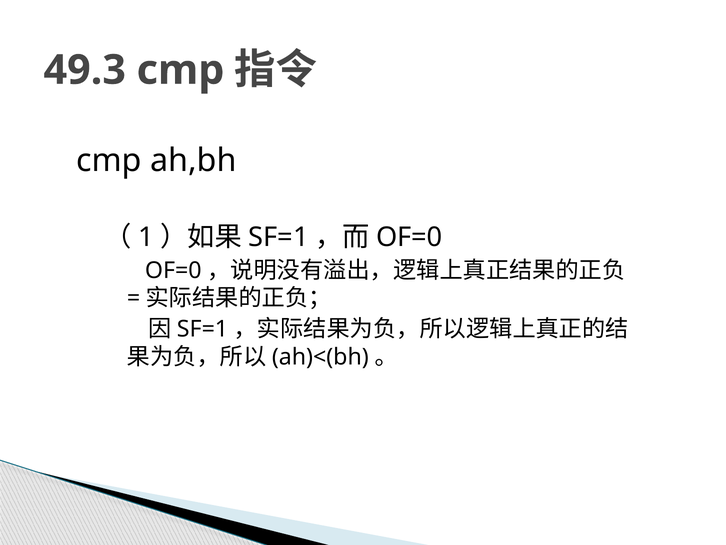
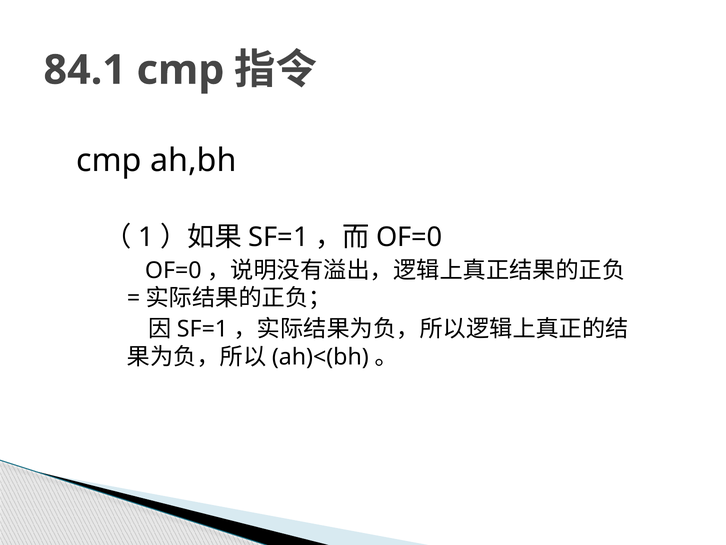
49.3: 49.3 -> 84.1
